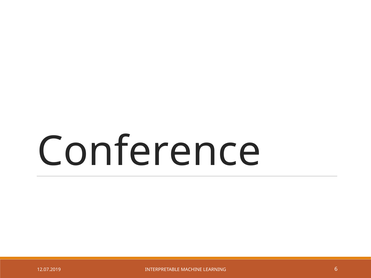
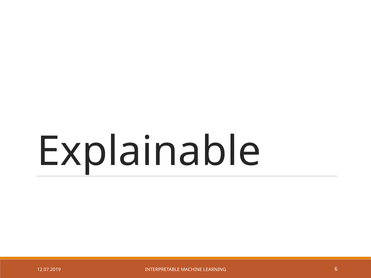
Conference: Conference -> Explainable
